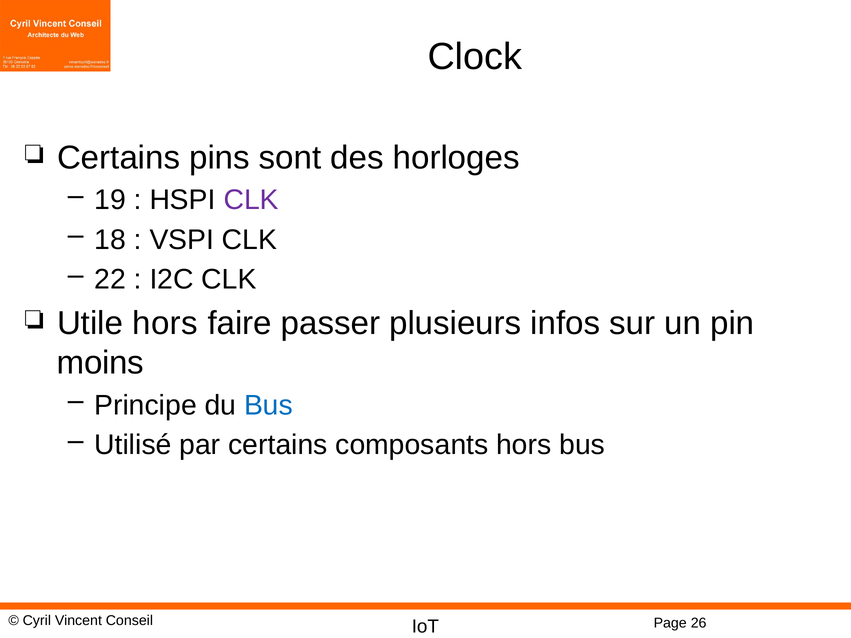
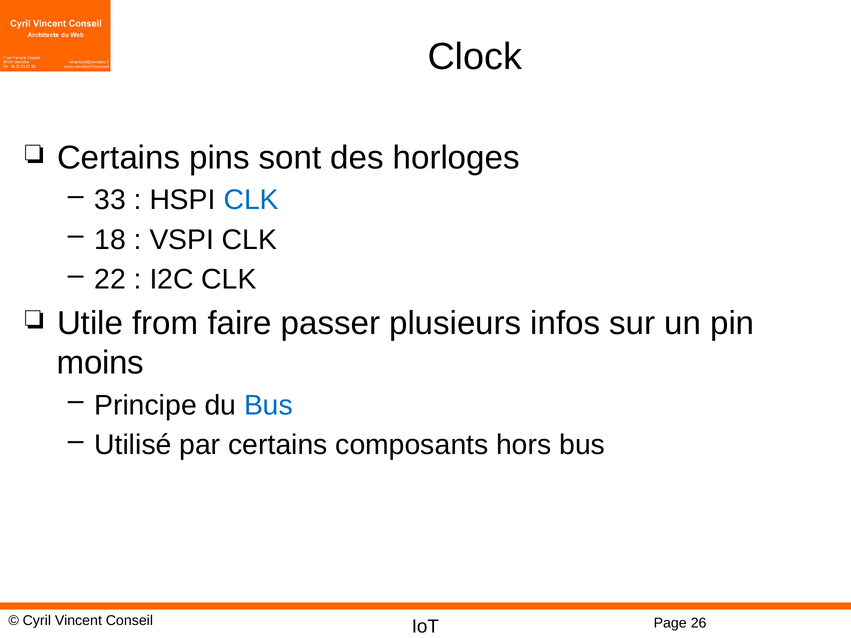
19: 19 -> 33
CLK at (251, 200) colour: purple -> blue
Utile hors: hors -> from
